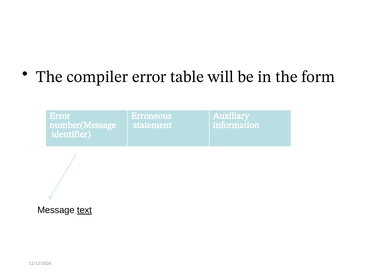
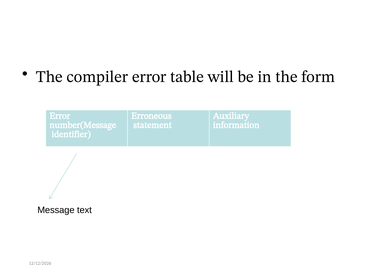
text underline: present -> none
